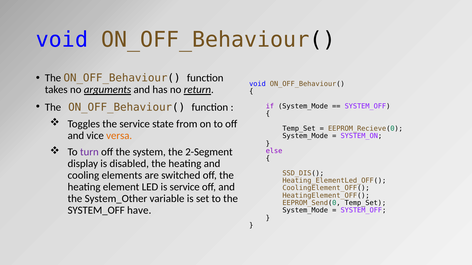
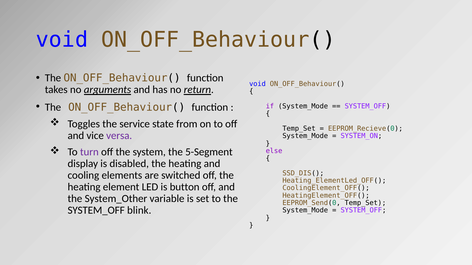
versa colour: orange -> purple
2-Segment: 2-Segment -> 5-Segment
is service: service -> button
have: have -> blink
